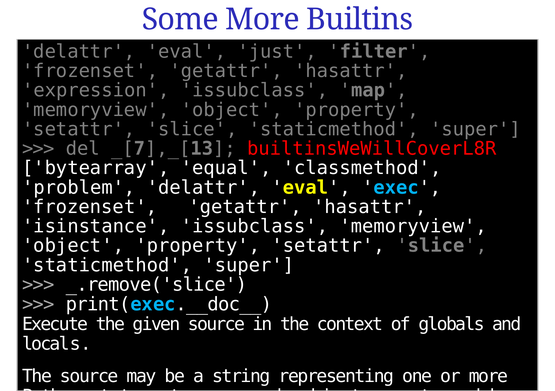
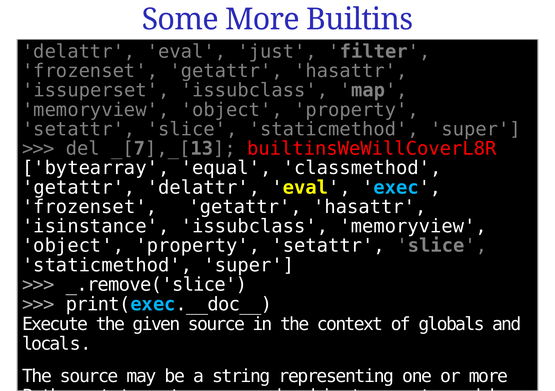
expression: expression -> issuperset
problem at (79, 187): problem -> getattr
